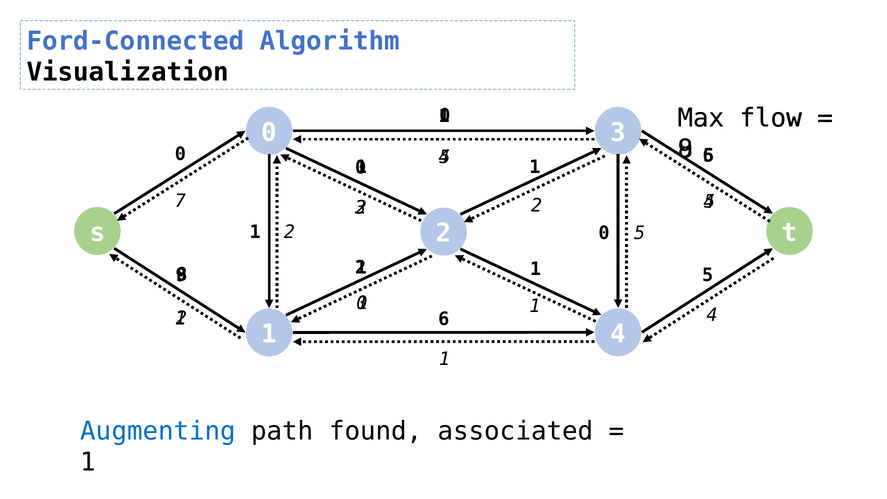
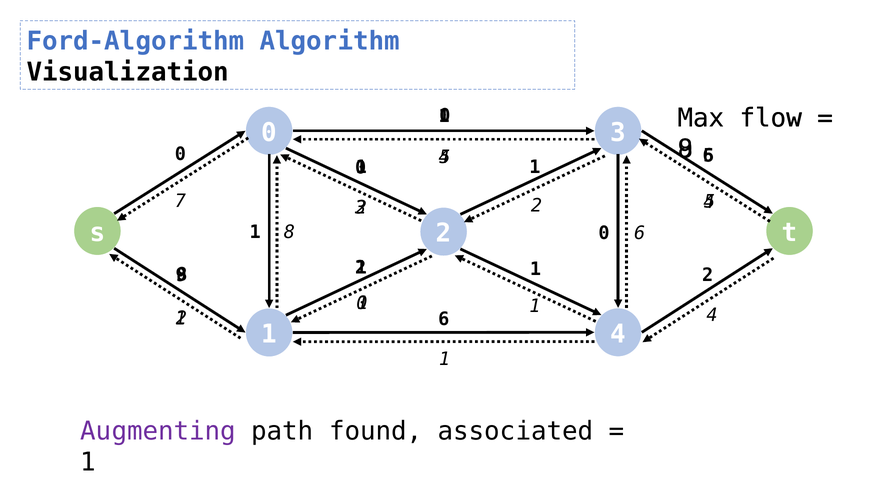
Ford-Connected: Ford-Connected -> Ford-Algorithm
2 at (289, 232): 2 -> 8
5 at (640, 233): 5 -> 6
5 at (708, 275): 5 -> 2
Augmenting colour: blue -> purple
